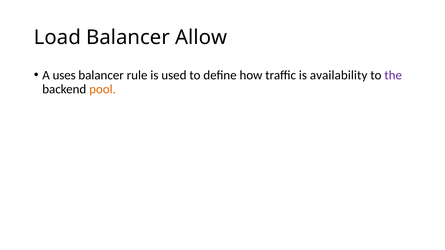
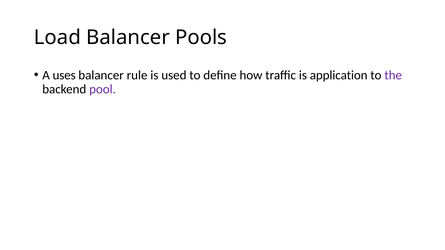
Allow: Allow -> Pools
availability: availability -> application
pool colour: orange -> purple
